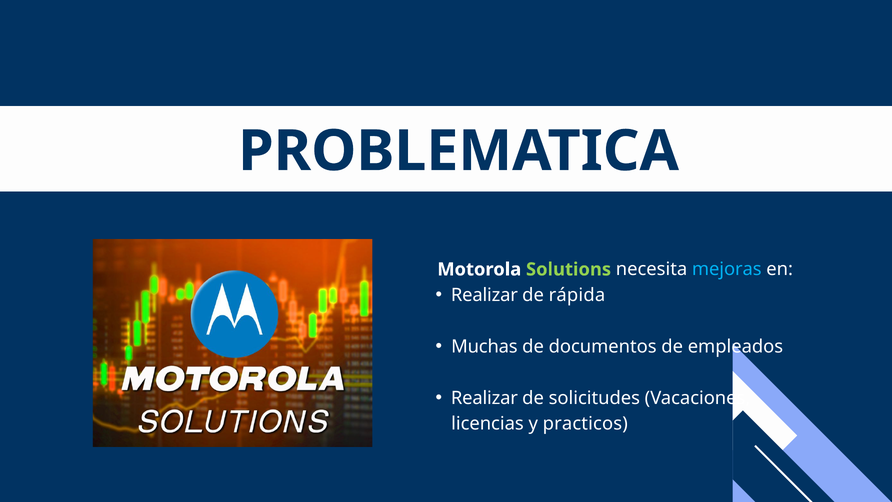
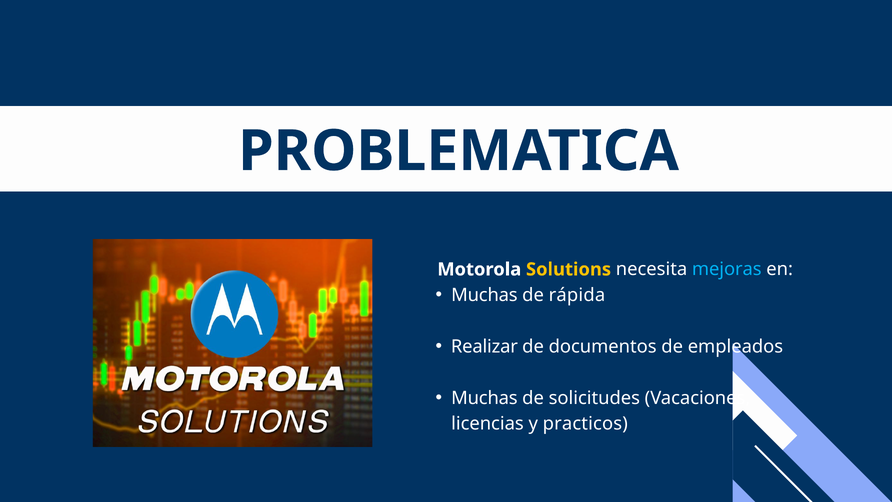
Solutions colour: light green -> yellow
Realizar at (484, 295): Realizar -> Muchas
Muchas: Muchas -> Realizar
Realizar at (484, 398): Realizar -> Muchas
